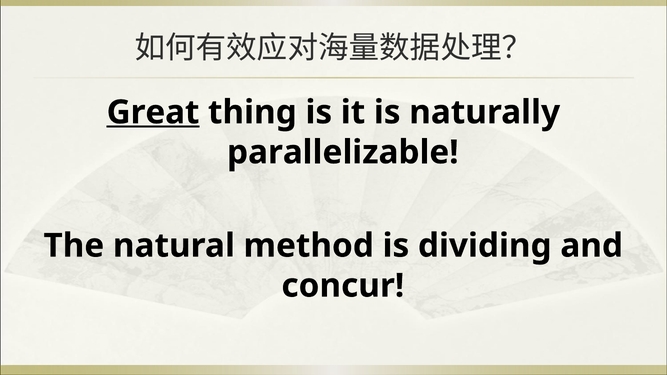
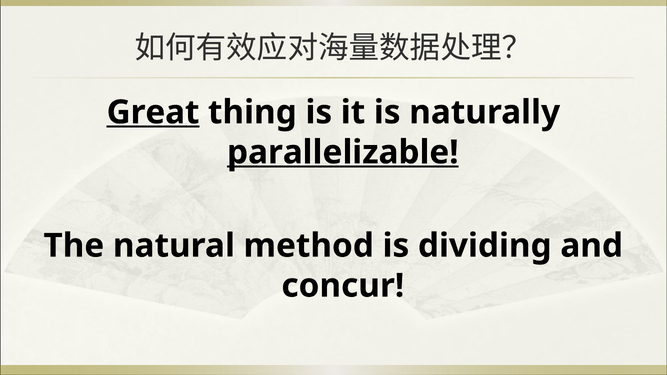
parallelizable underline: none -> present
